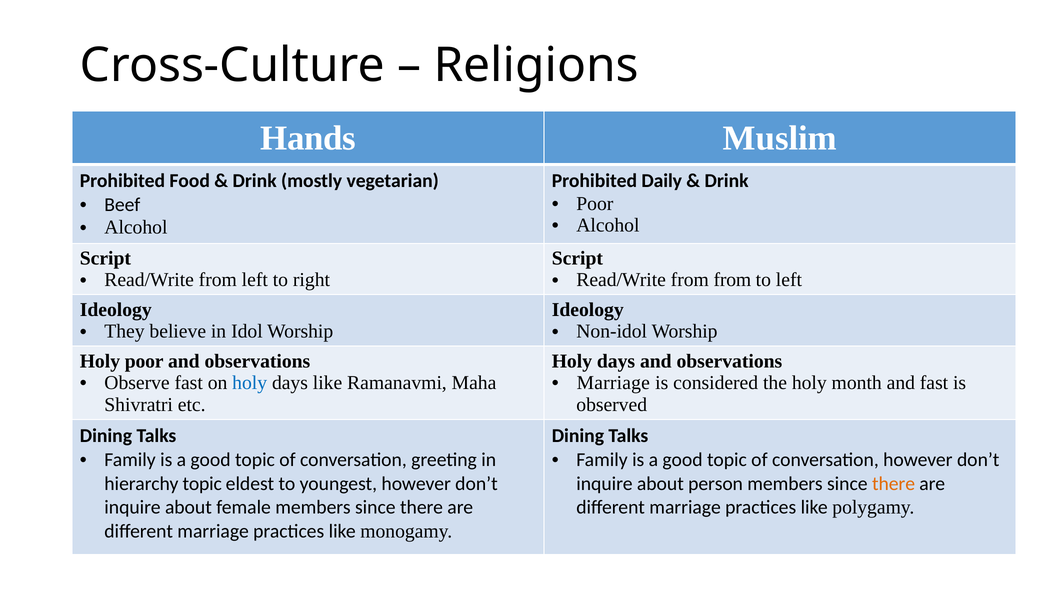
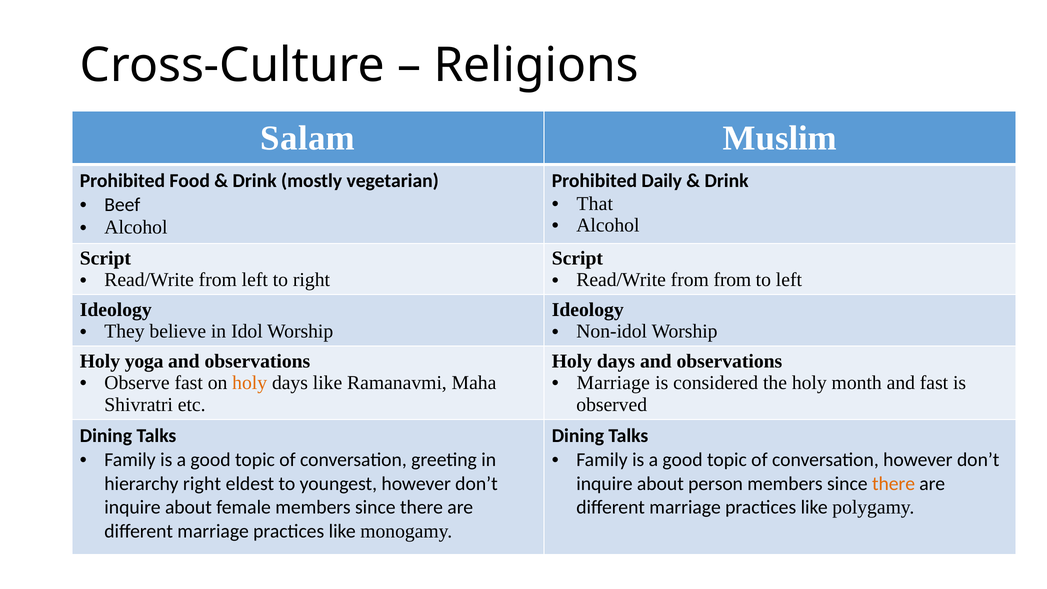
Hands: Hands -> Salam
Poor at (595, 204): Poor -> That
Holy poor: poor -> yoga
holy at (250, 383) colour: blue -> orange
hierarchy topic: topic -> right
